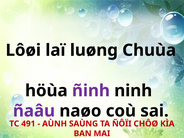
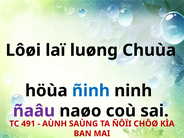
ñinh colour: purple -> blue
